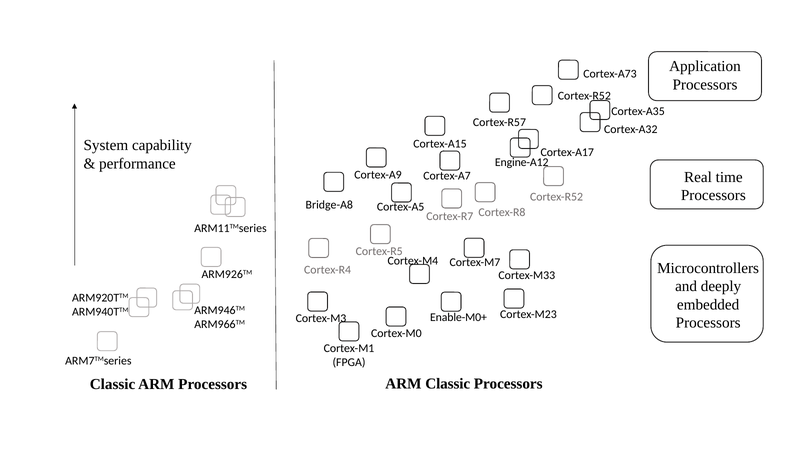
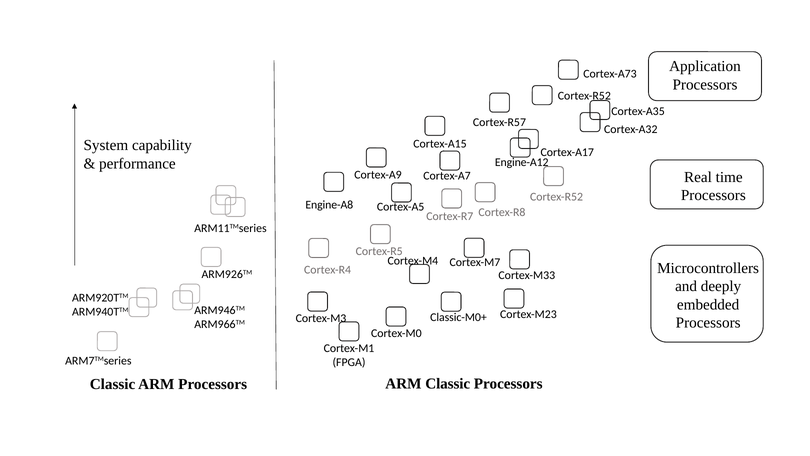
Bridge-A8: Bridge-A8 -> Engine-A8
Enable-M0+: Enable-M0+ -> Classic-M0+
